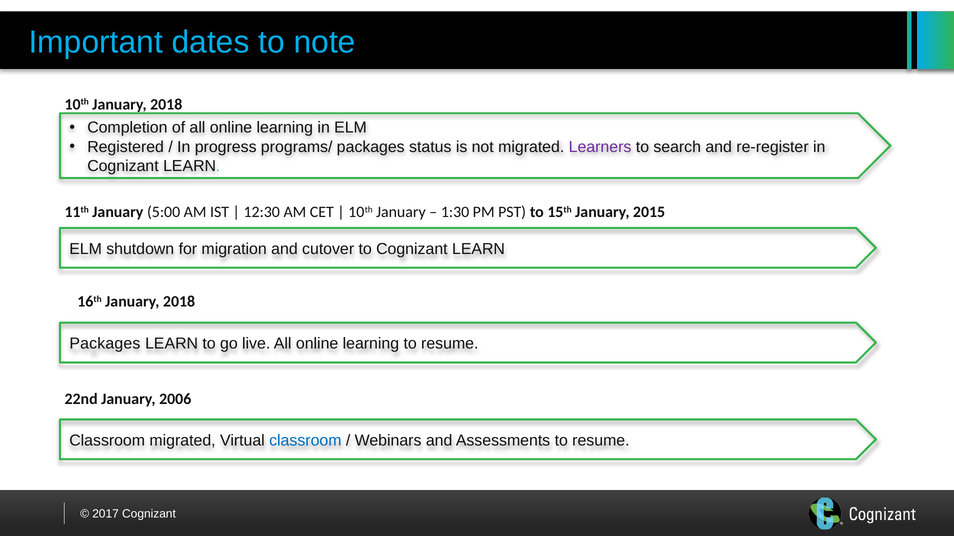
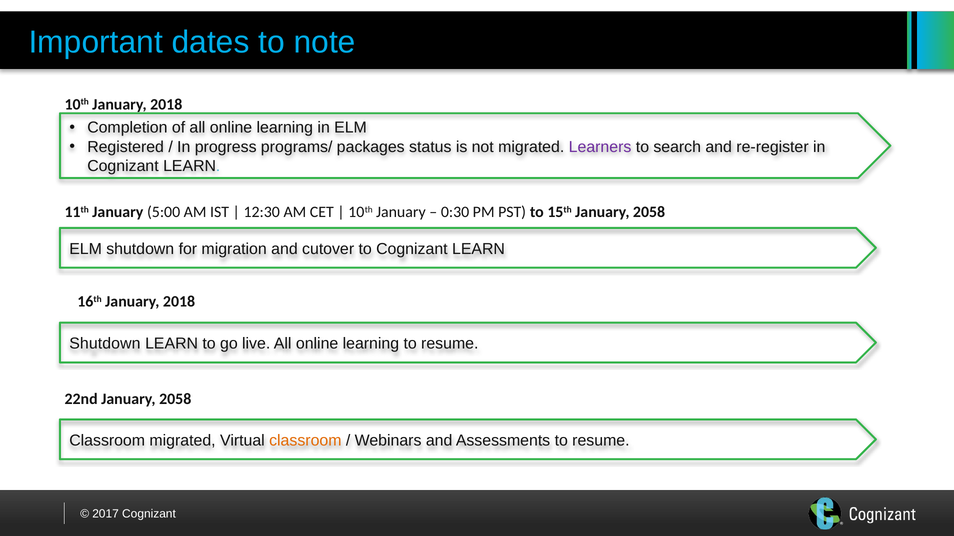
1:30: 1:30 -> 0:30
15th January 2015: 2015 -> 2058
Packages at (105, 344): Packages -> Shutdown
22nd January 2006: 2006 -> 2058
classroom at (305, 441) colour: blue -> orange
